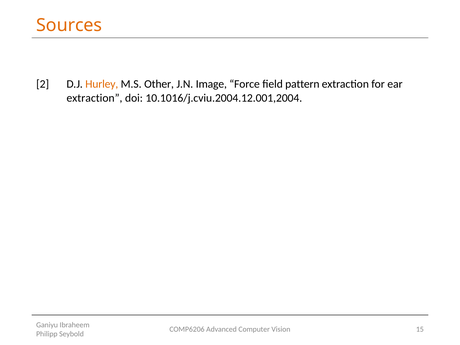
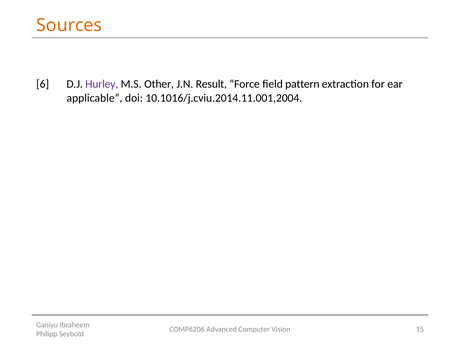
2: 2 -> 6
Hurley colour: orange -> purple
Image: Image -> Result
extraction at (94, 98): extraction -> applicable
10.1016/j.cviu.2004.12.001,2004: 10.1016/j.cviu.2004.12.001,2004 -> 10.1016/j.cviu.2014.11.001,2004
